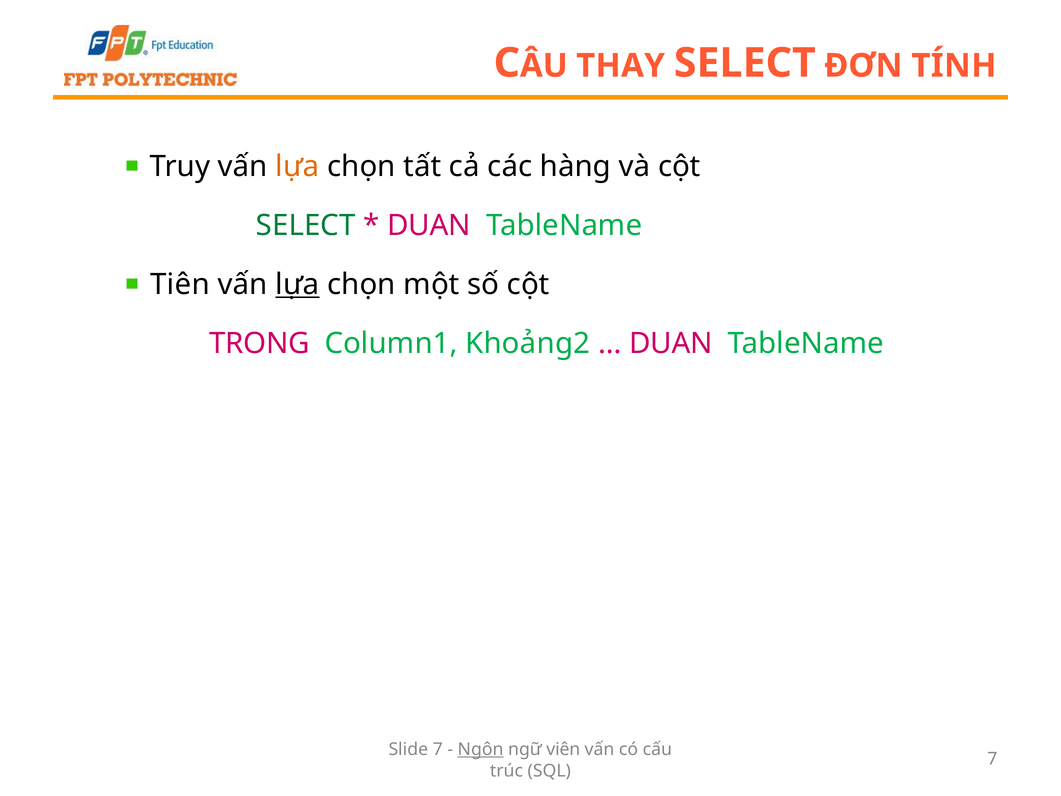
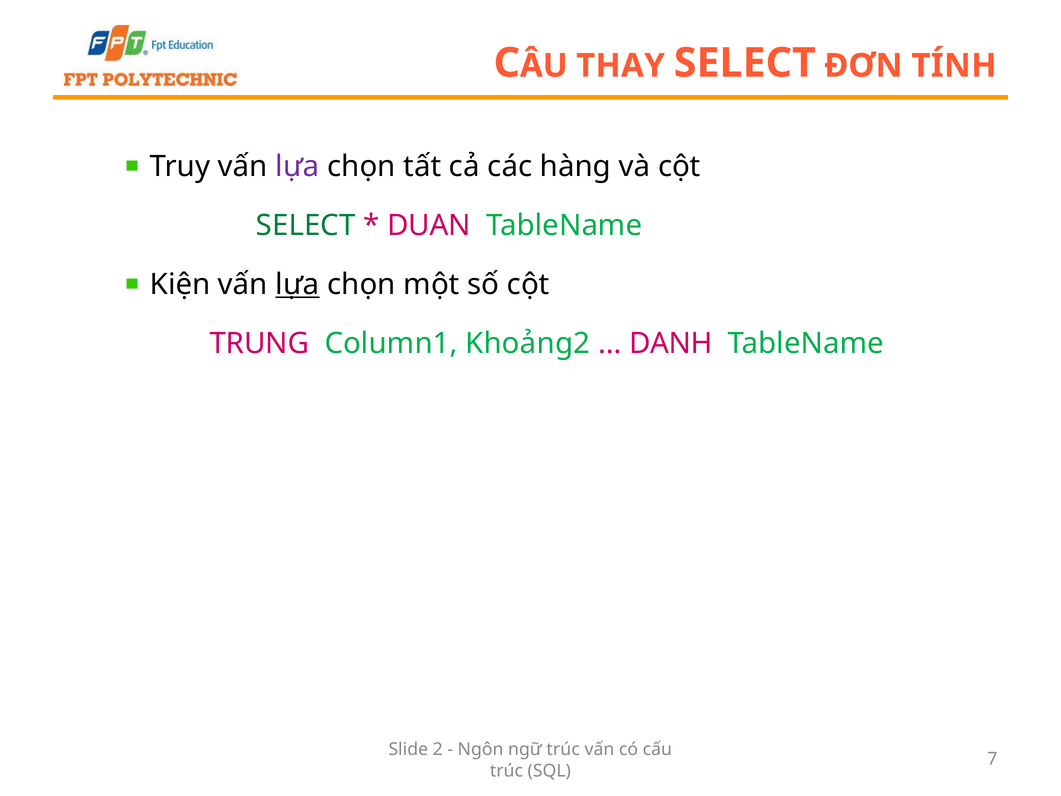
lựa at (297, 167) colour: orange -> purple
Tiên: Tiên -> Kiện
TRONG: TRONG -> TRUNG
DUAN at (671, 343): DUAN -> DANH
Slide 7: 7 -> 2
Ngôn underline: present -> none
ngữ viên: viên -> trúc
